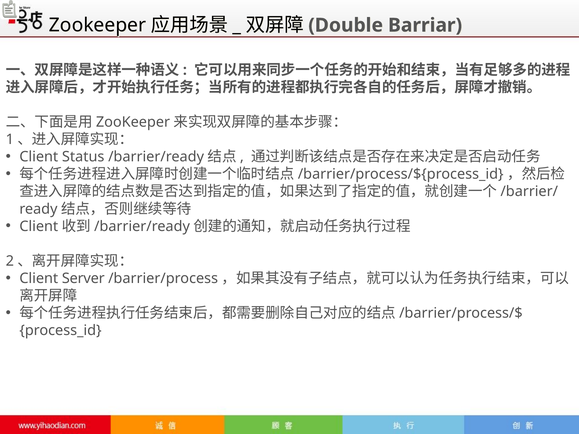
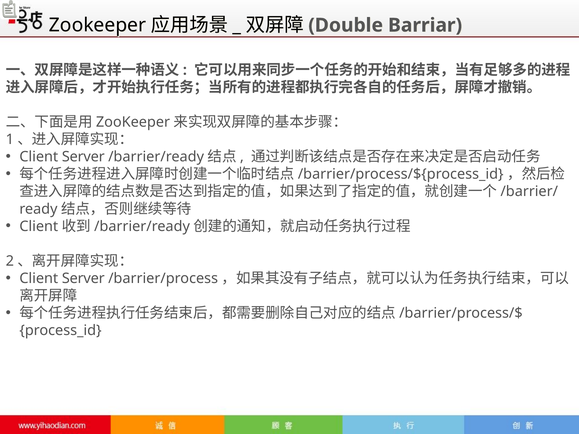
Status at (83, 157): Status -> Server
